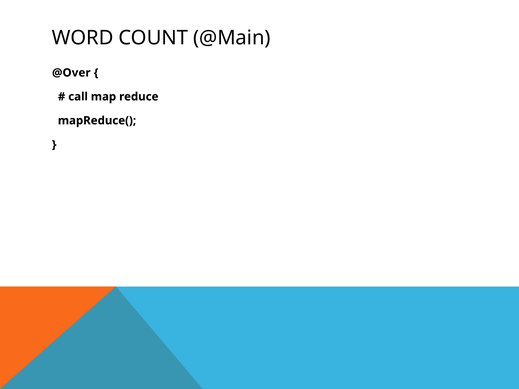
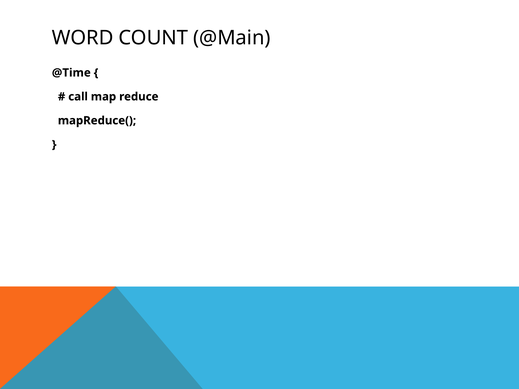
@Over: @Over -> @Time
